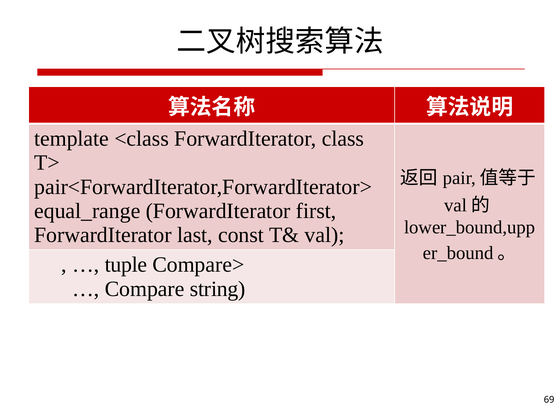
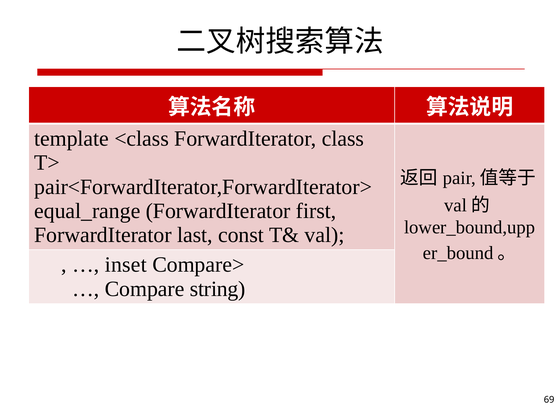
tuple: tuple -> inset
